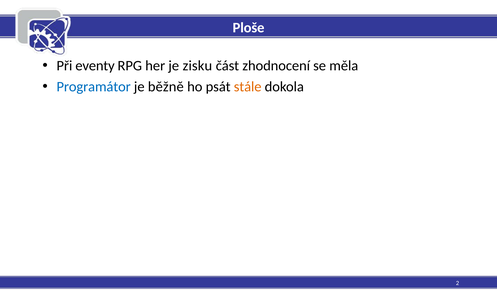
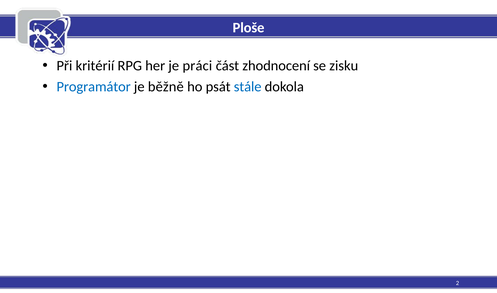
eventy: eventy -> kritérií
zisku: zisku -> práci
měla: měla -> zisku
stále colour: orange -> blue
